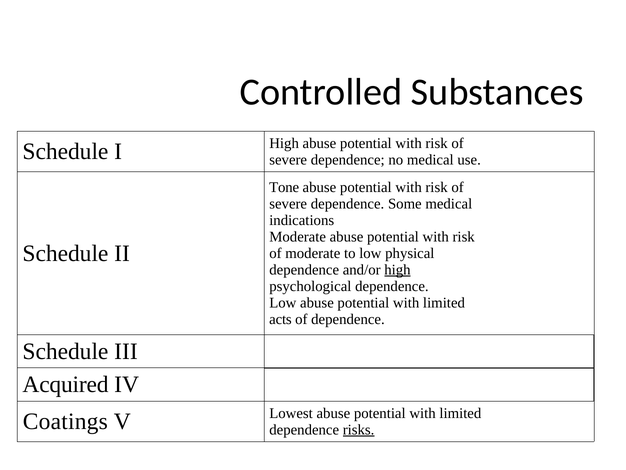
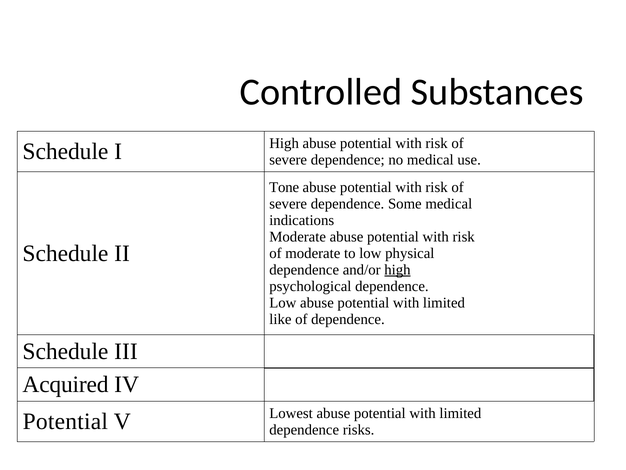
acts: acts -> like
Coatings at (65, 421): Coatings -> Potential
risks underline: present -> none
